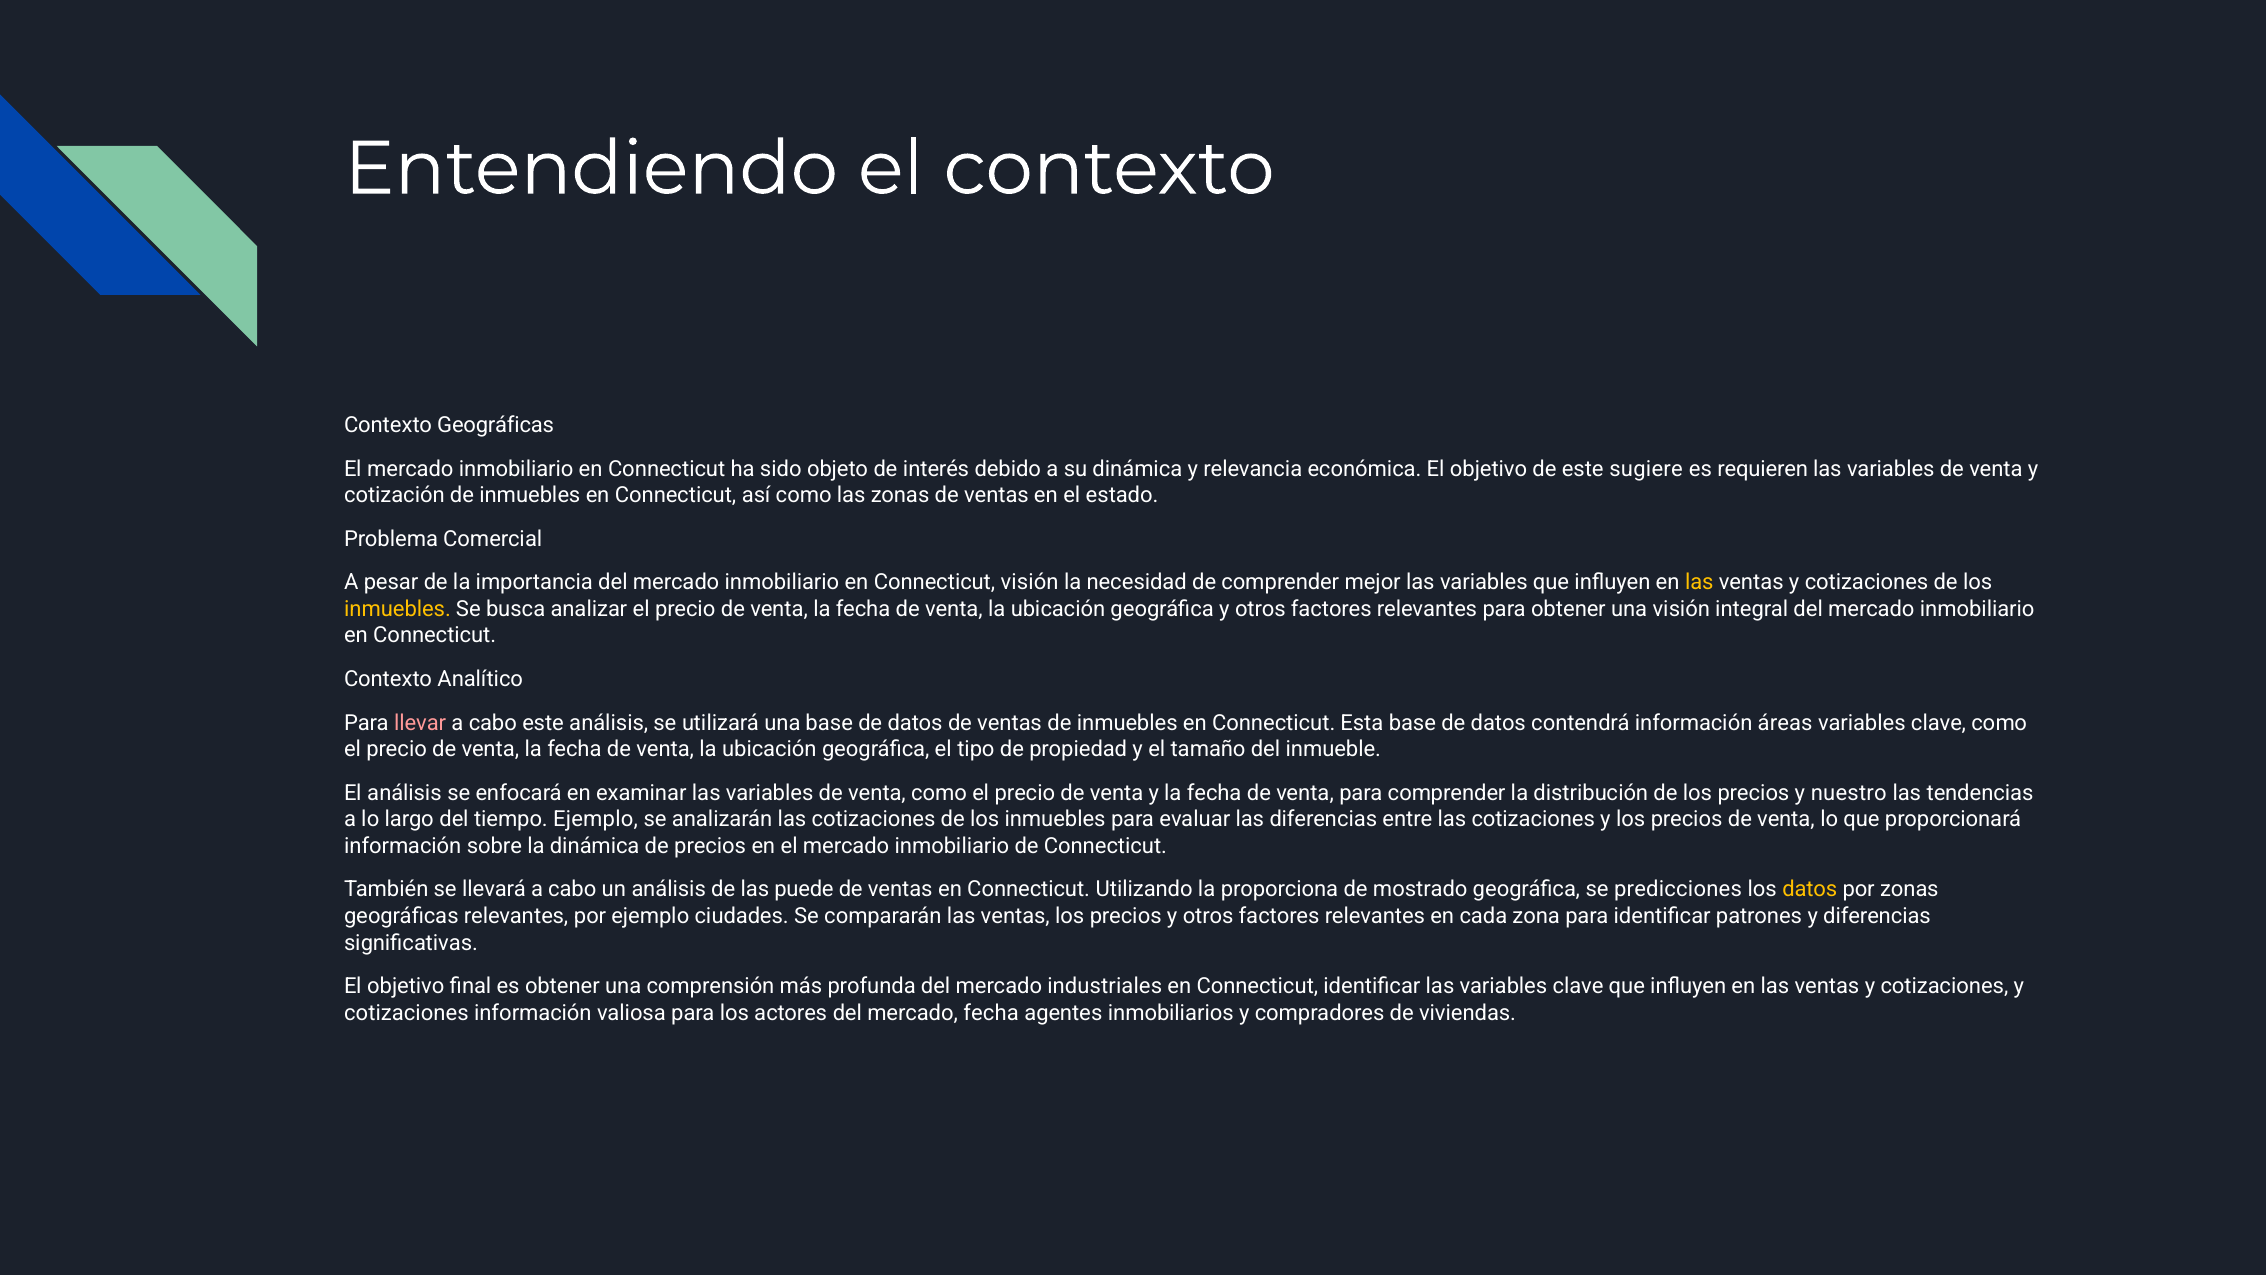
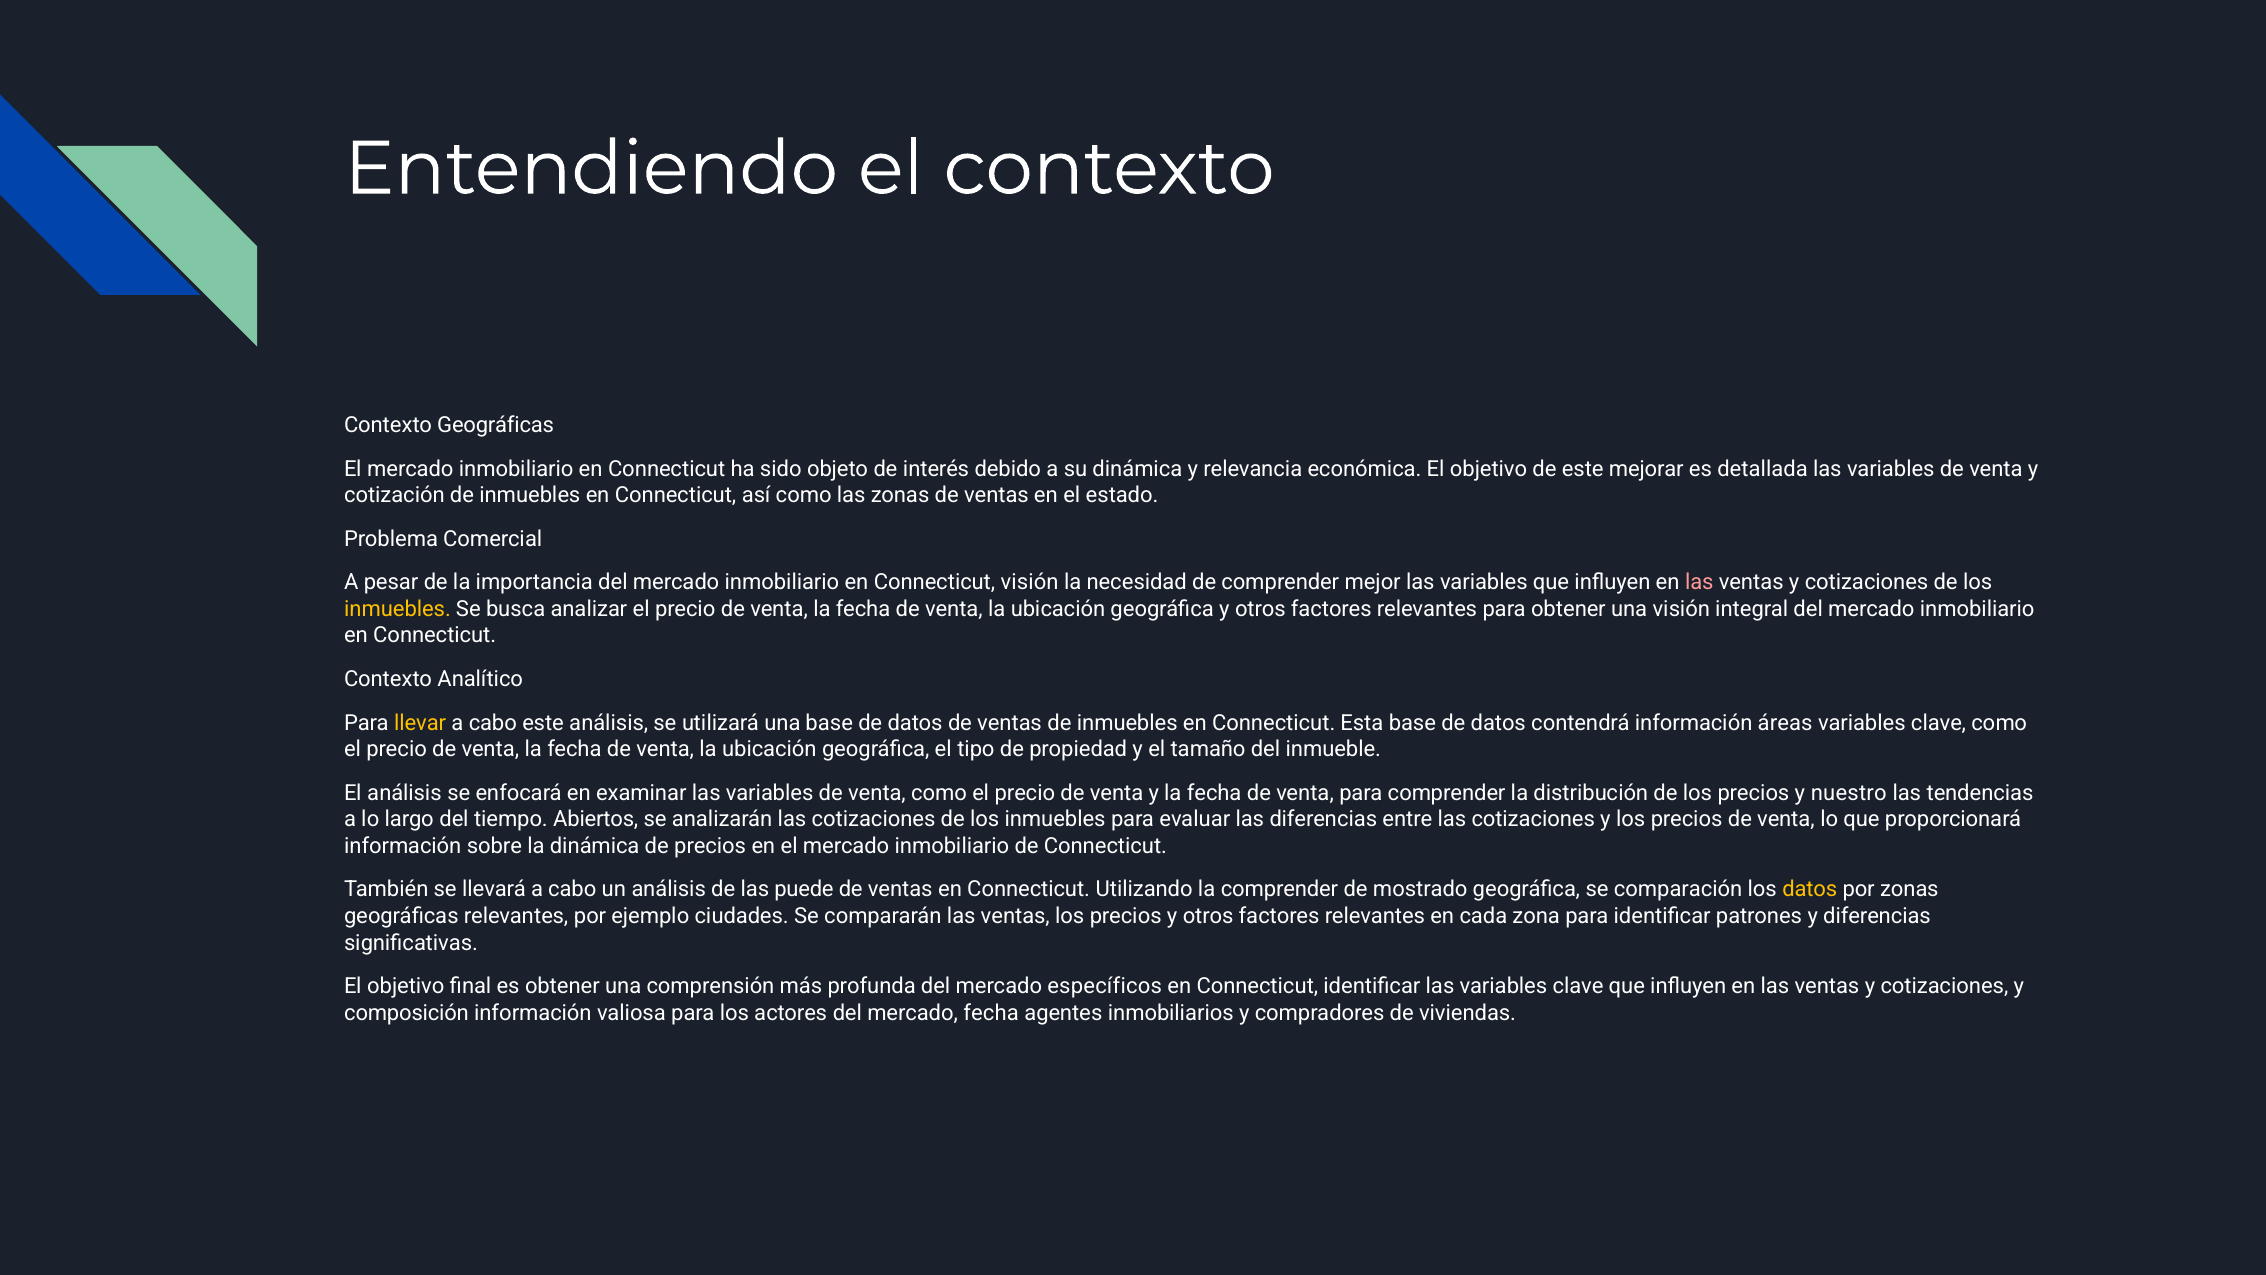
sugiere: sugiere -> mejorar
requieren: requieren -> detallada
las at (1699, 582) colour: yellow -> pink
llevar colour: pink -> yellow
tiempo Ejemplo: Ejemplo -> Abiertos
la proporciona: proporciona -> comprender
predicciones: predicciones -> comparación
industriales: industriales -> específicos
cotizaciones at (406, 1013): cotizaciones -> composición
